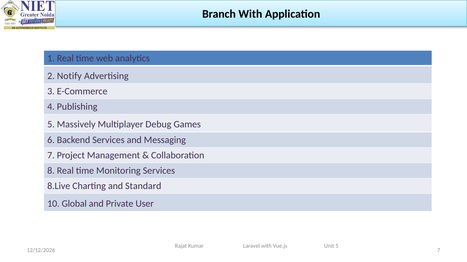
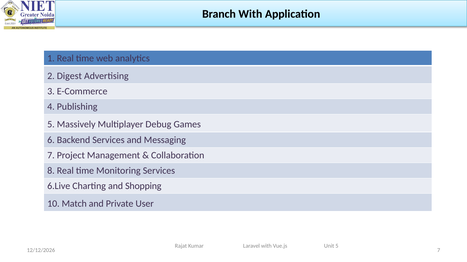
Notify: Notify -> Digest
8.Live: 8.Live -> 6.Live
Standard: Standard -> Shopping
Global: Global -> Match
